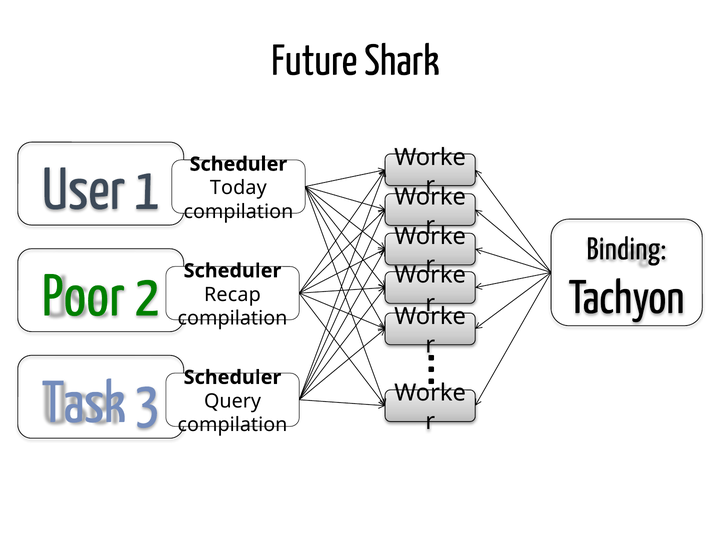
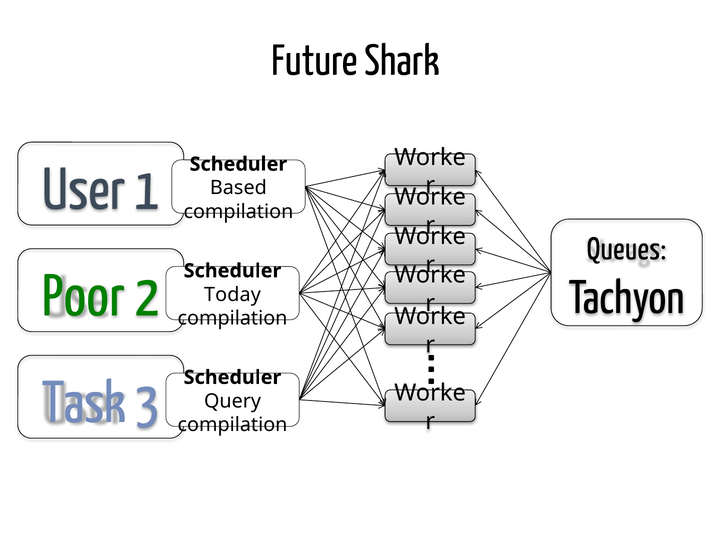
Today: Today -> Based
Binding: Binding -> Queues
Recap: Recap -> Today
